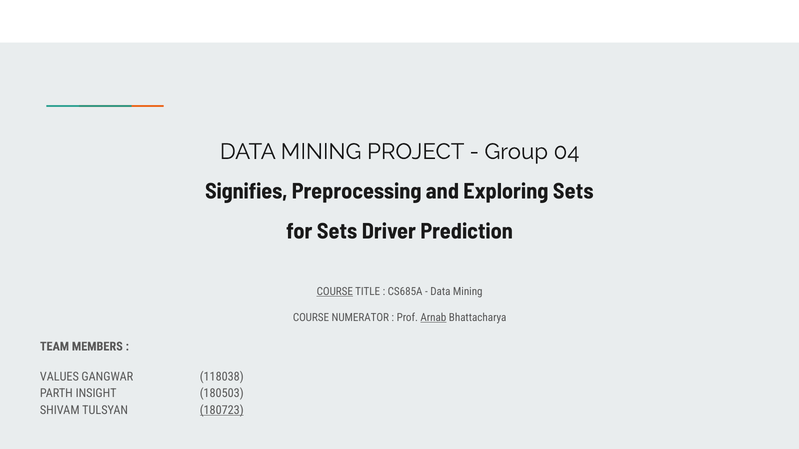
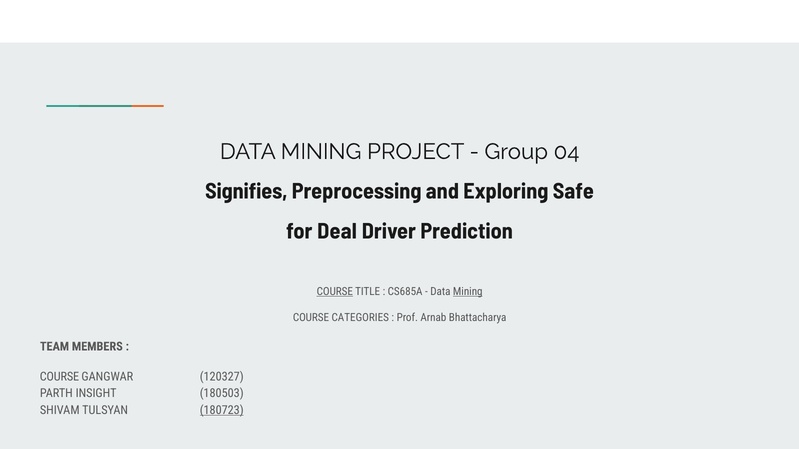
Exploring Sets: Sets -> Safe
for Sets: Sets -> Deal
Mining at (468, 292) underline: none -> present
NUMERATOR: NUMERATOR -> CATEGORIES
Arnab underline: present -> none
VALUES at (59, 377): VALUES -> COURSE
118038: 118038 -> 120327
